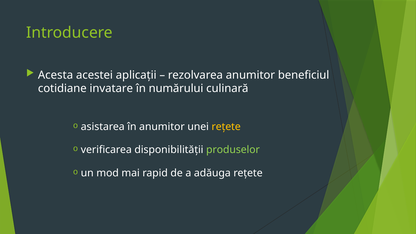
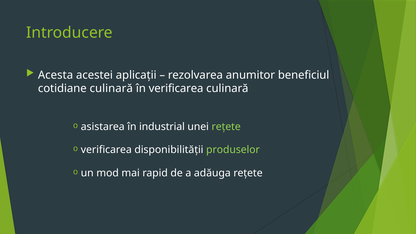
cotidiane invatare: invatare -> culinară
în numărului: numărului -> verificarea
în anumitor: anumitor -> industrial
rețete at (226, 127) colour: yellow -> light green
